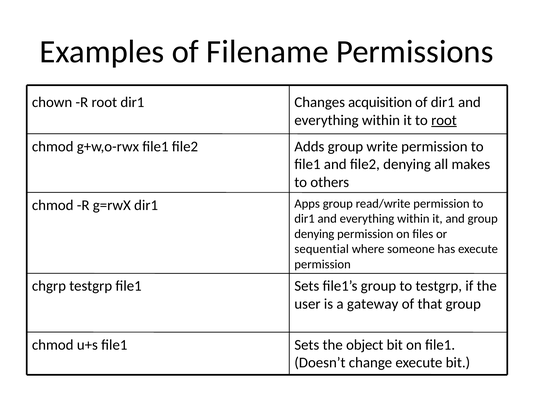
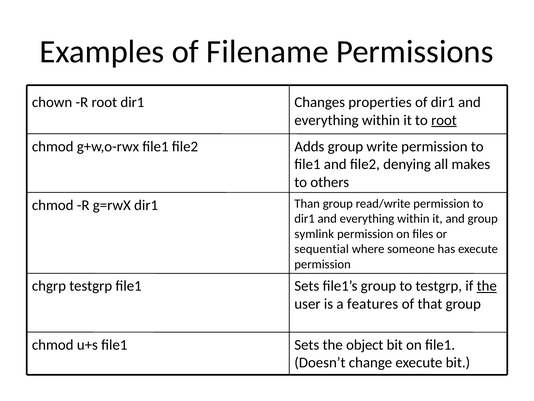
acquisition: acquisition -> properties
Apps: Apps -> Than
denying at (314, 234): denying -> symlink
the at (487, 286) underline: none -> present
gateway: gateway -> features
